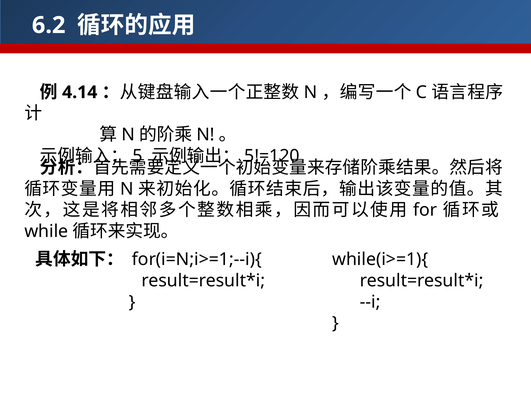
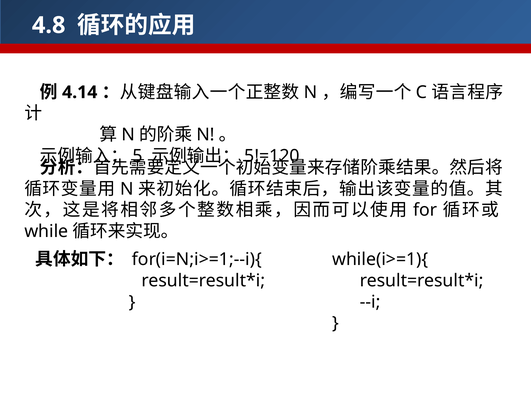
6.2: 6.2 -> 4.8
